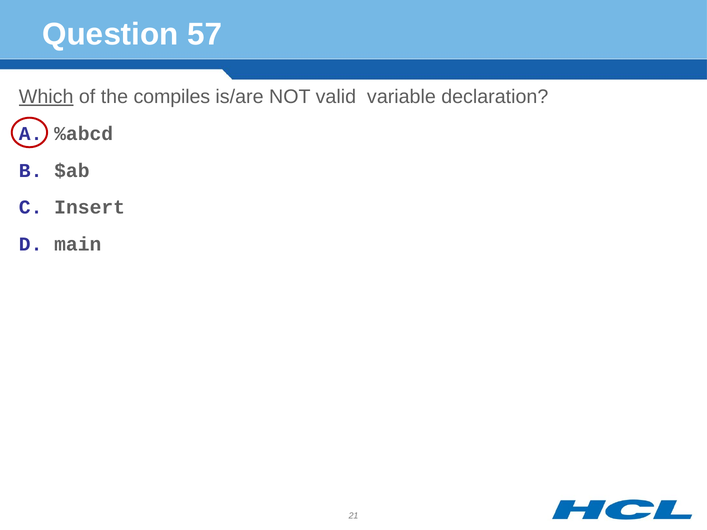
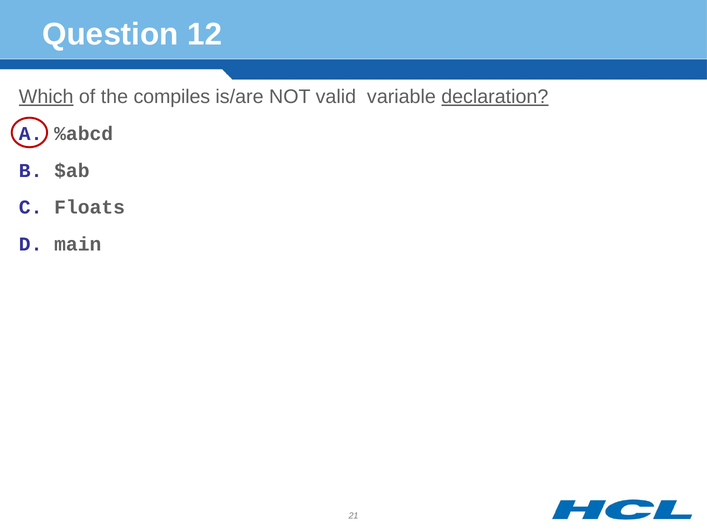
57: 57 -> 12
declaration underline: none -> present
Insert: Insert -> Floats
